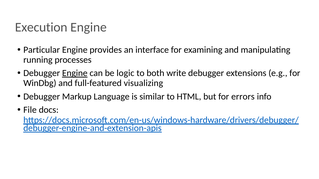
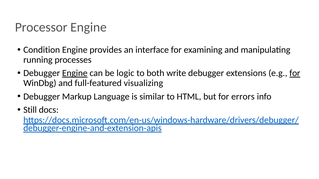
Execution: Execution -> Processor
Particular: Particular -> Condition
for at (295, 73) underline: none -> present
File: File -> Still
